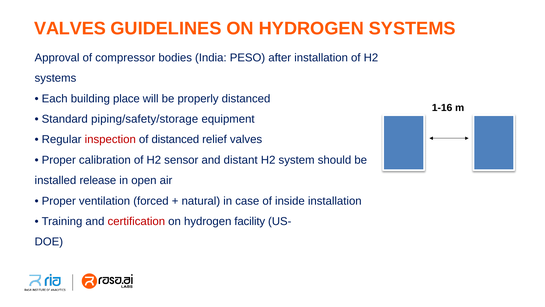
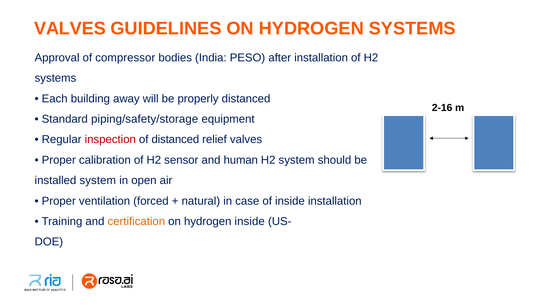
place: place -> away
1-16: 1-16 -> 2-16
distant: distant -> human
installed release: release -> system
certification colour: red -> orange
hydrogen facility: facility -> inside
